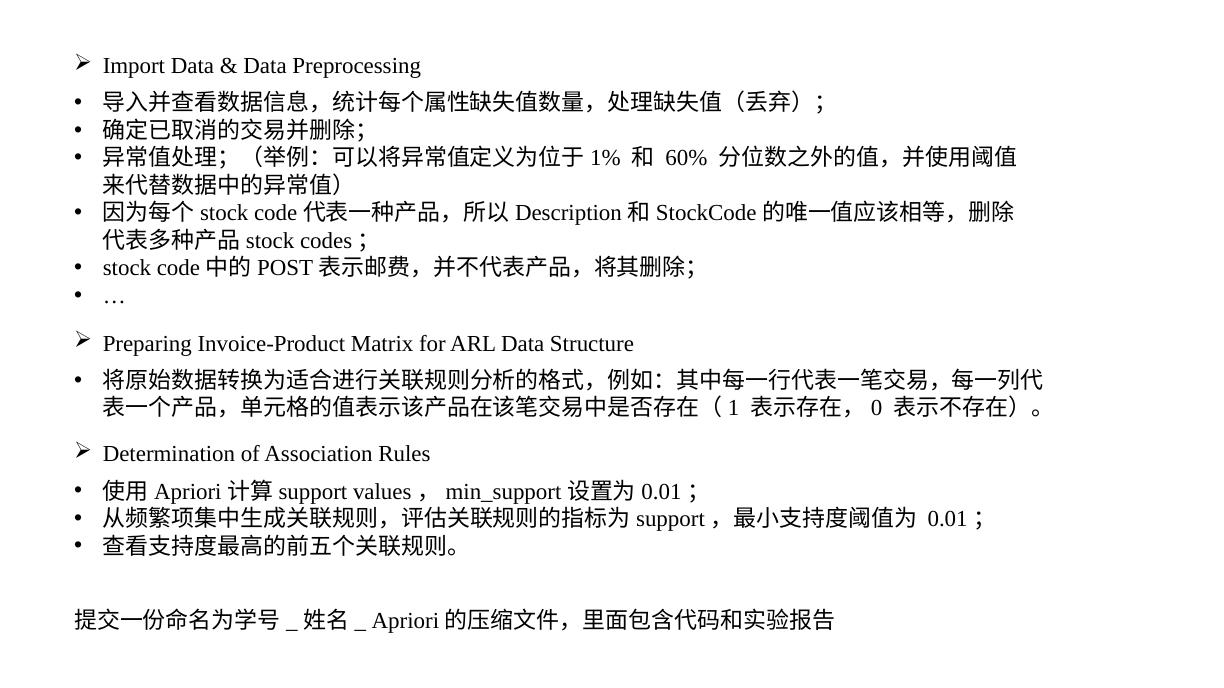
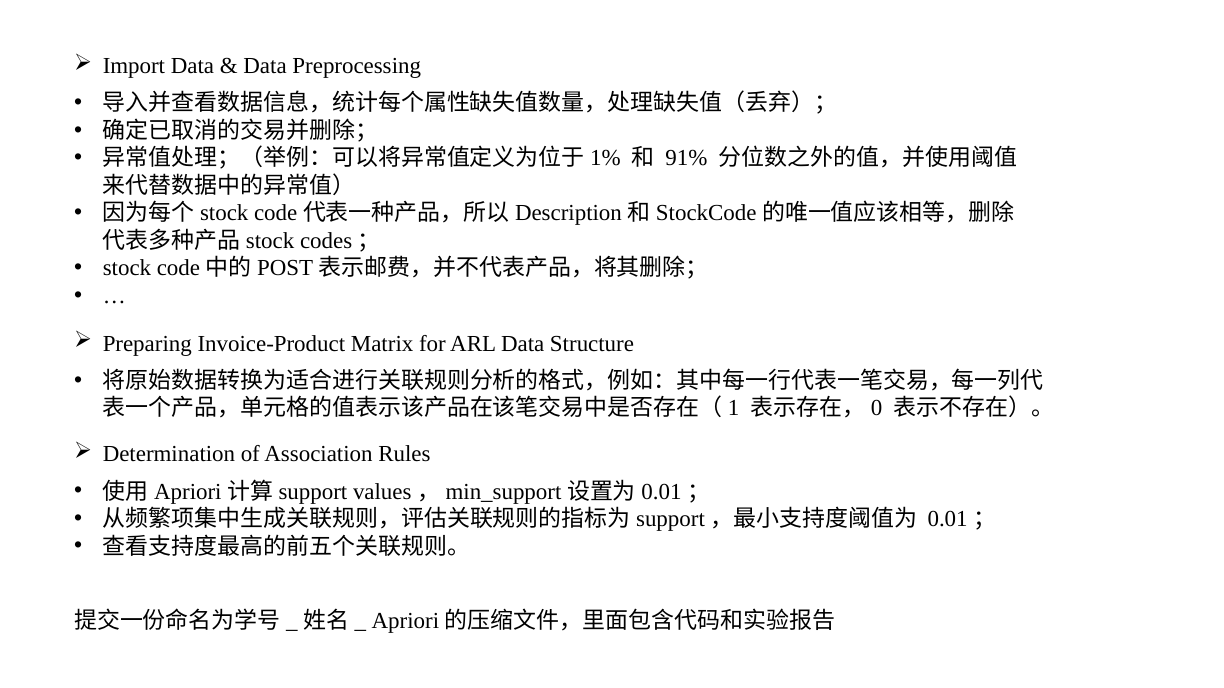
60%: 60% -> 91%
